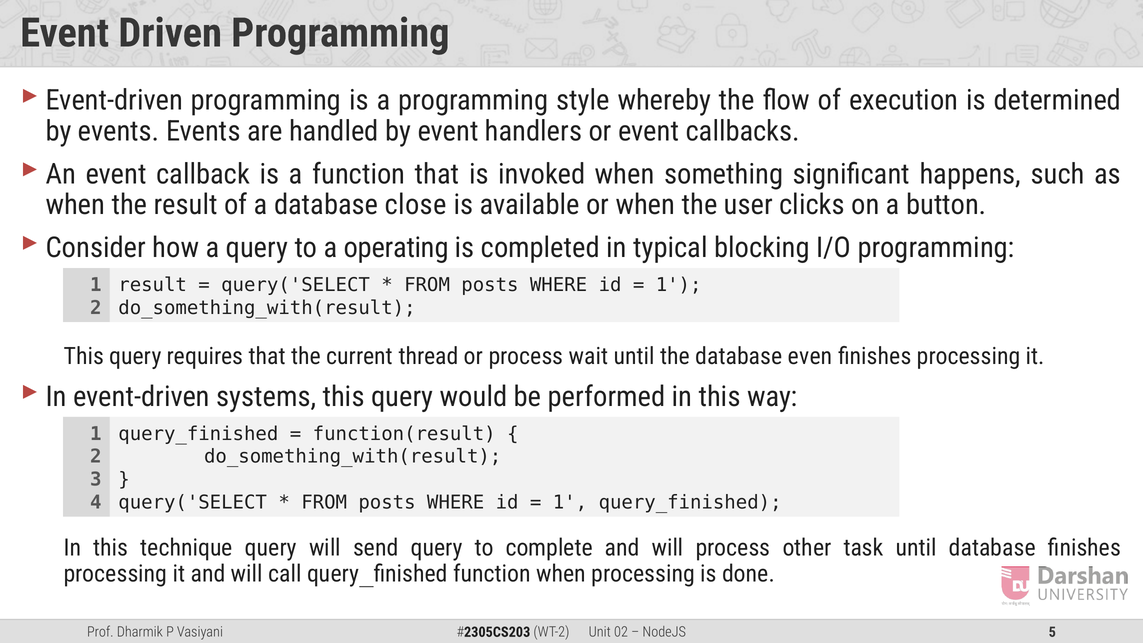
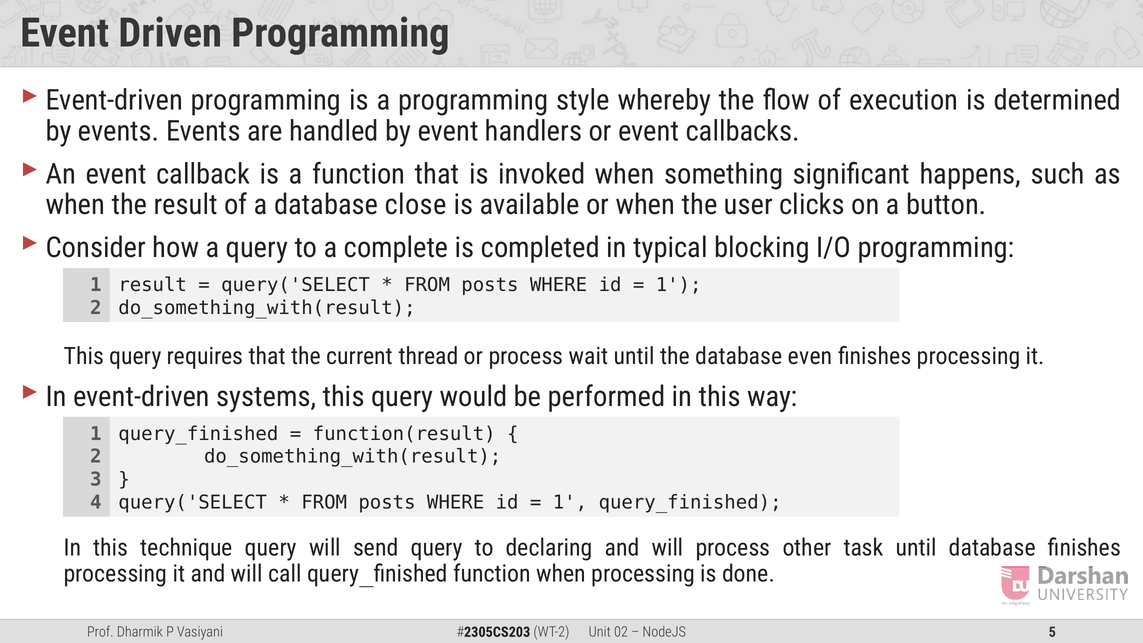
operating: operating -> complete
complete: complete -> declaring
